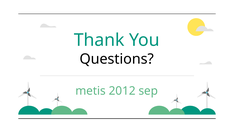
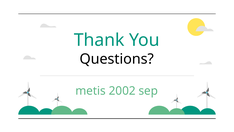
2012: 2012 -> 2002
